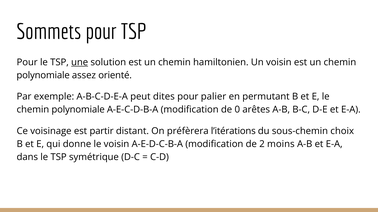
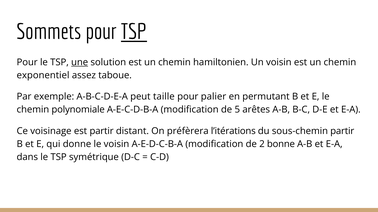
TSP at (134, 32) underline: none -> present
polynomiale at (43, 75): polynomiale -> exponentiel
orienté: orienté -> taboue
dites: dites -> taille
0: 0 -> 5
sous-chemin choix: choix -> partir
moins: moins -> bonne
